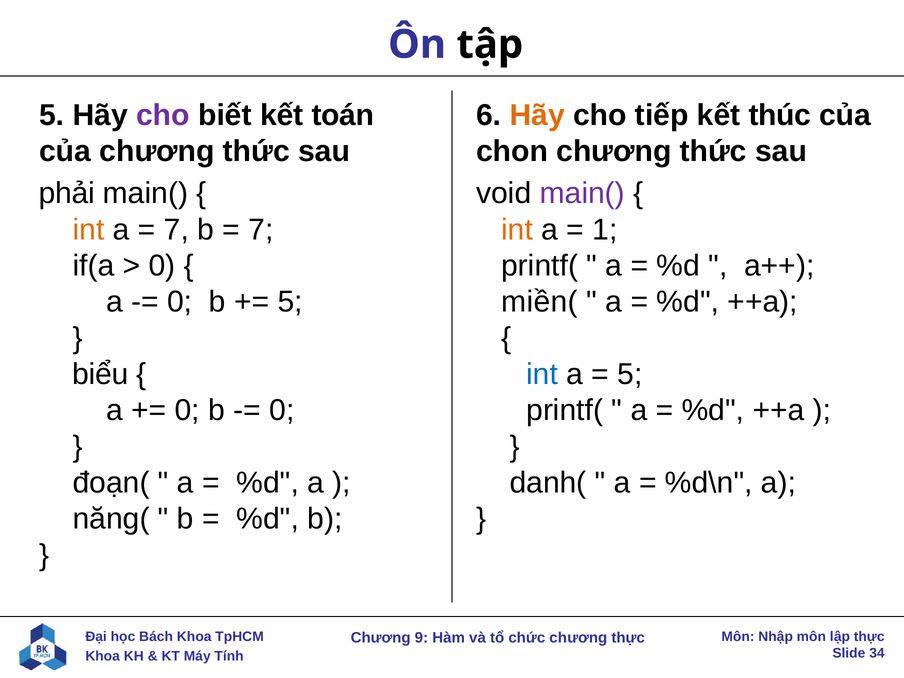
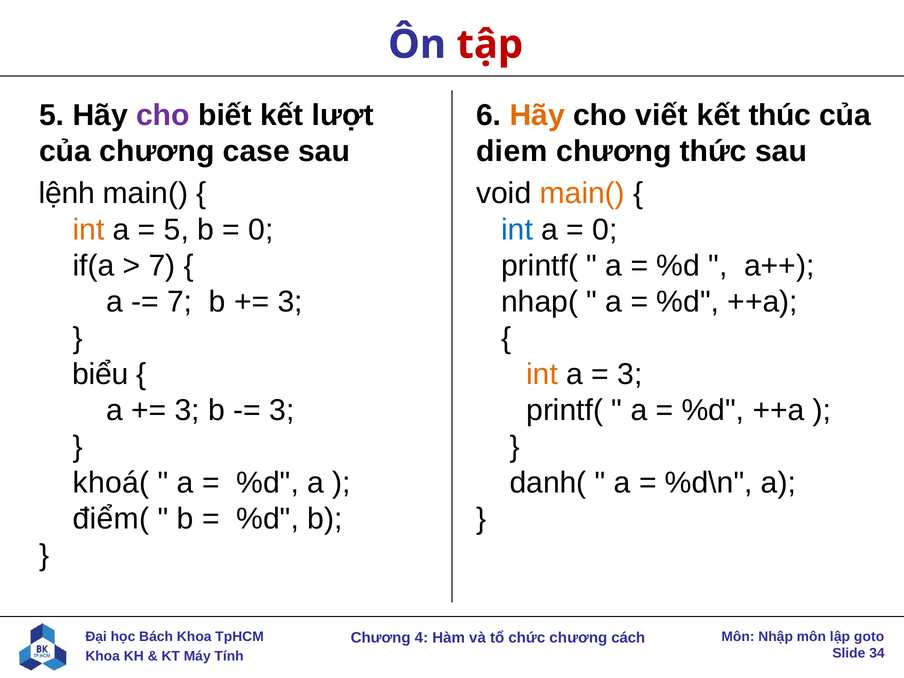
tập colour: black -> red
toán: toán -> lượt
tiếp: tiếp -> viết
của chương thức: thức -> case
chon: chon -> diem
phải: phải -> lệnh
main( at (582, 193) colour: purple -> orange
7 at (176, 230): 7 -> 5
7 at (261, 230): 7 -> 0
int at (517, 230) colour: orange -> blue
1 at (605, 230): 1 -> 0
0 at (162, 266): 0 -> 7
0 at (180, 302): 0 -> 7
5 at (290, 302): 5 -> 3
miền(: miền( -> nhap(
int at (542, 374) colour: blue -> orange
5 at (630, 374): 5 -> 3
0 at (187, 410): 0 -> 3
0 at (282, 410): 0 -> 3
đoạn(: đoạn( -> khoá(
năng(: năng( -> điểm(
thực at (869, 637): thực -> goto
9: 9 -> 4
chương thực: thực -> cách
